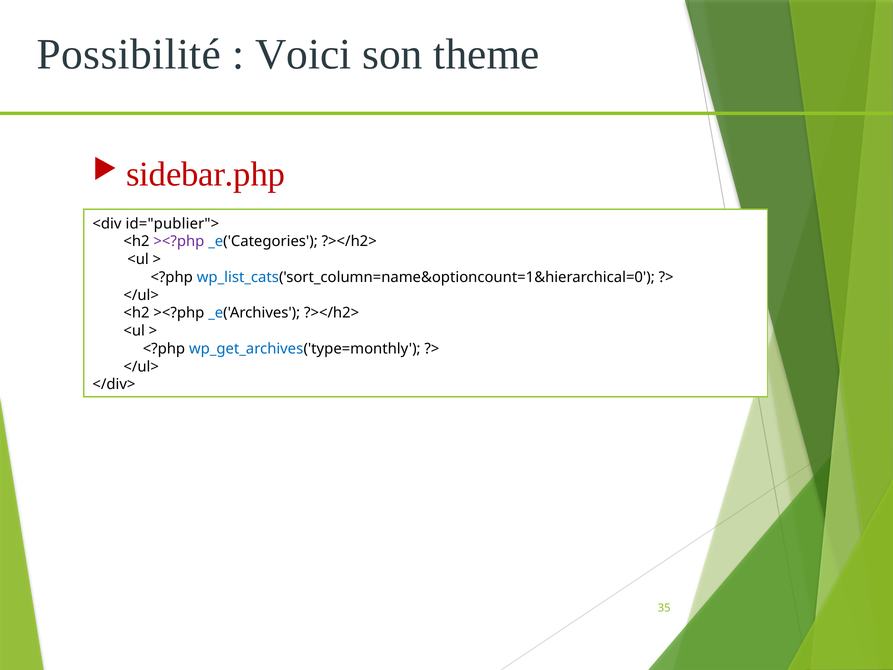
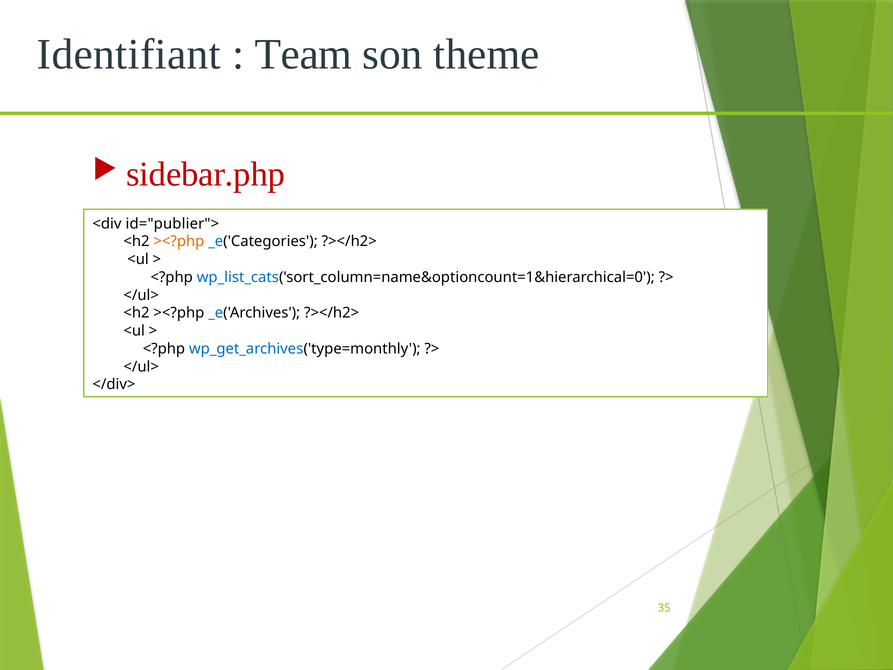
Possibilité: Possibilité -> Identifiant
Voici: Voici -> Team
><?php at (179, 241) colour: purple -> orange
